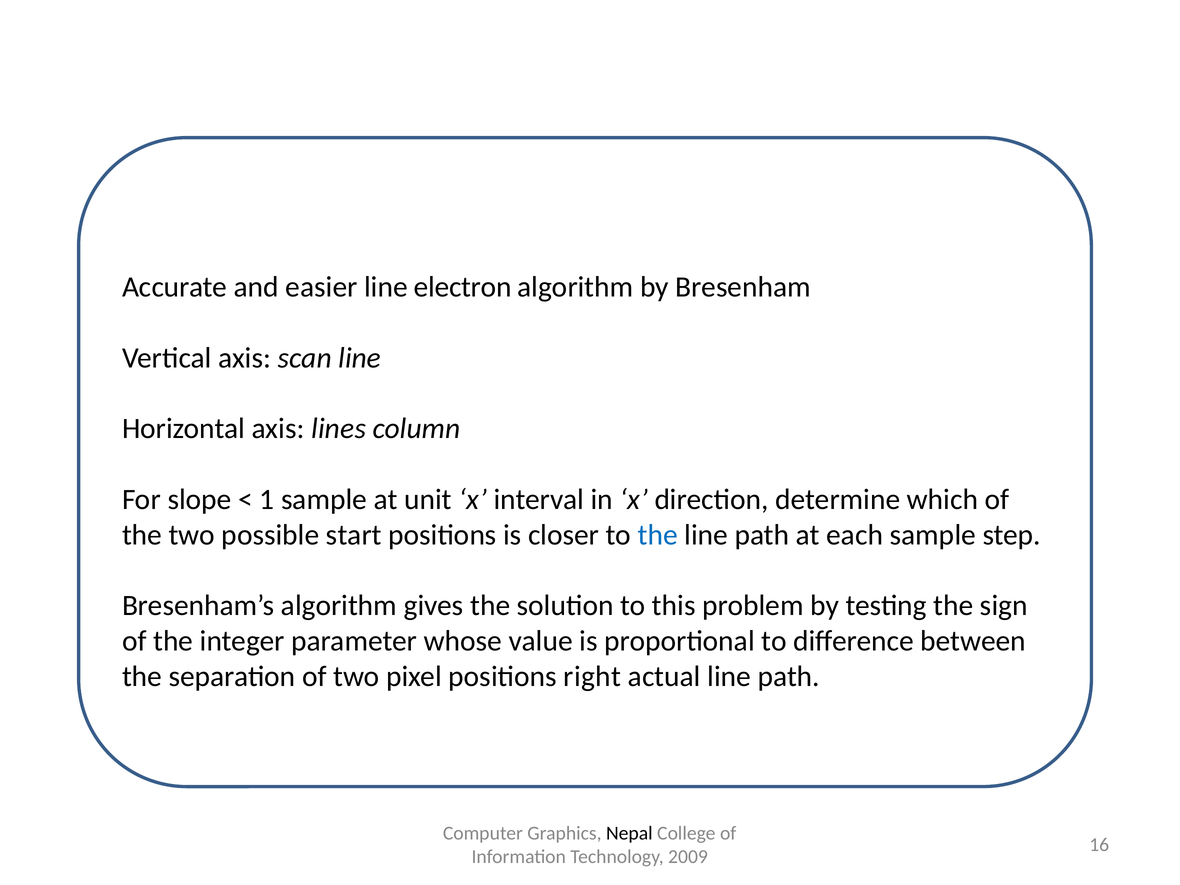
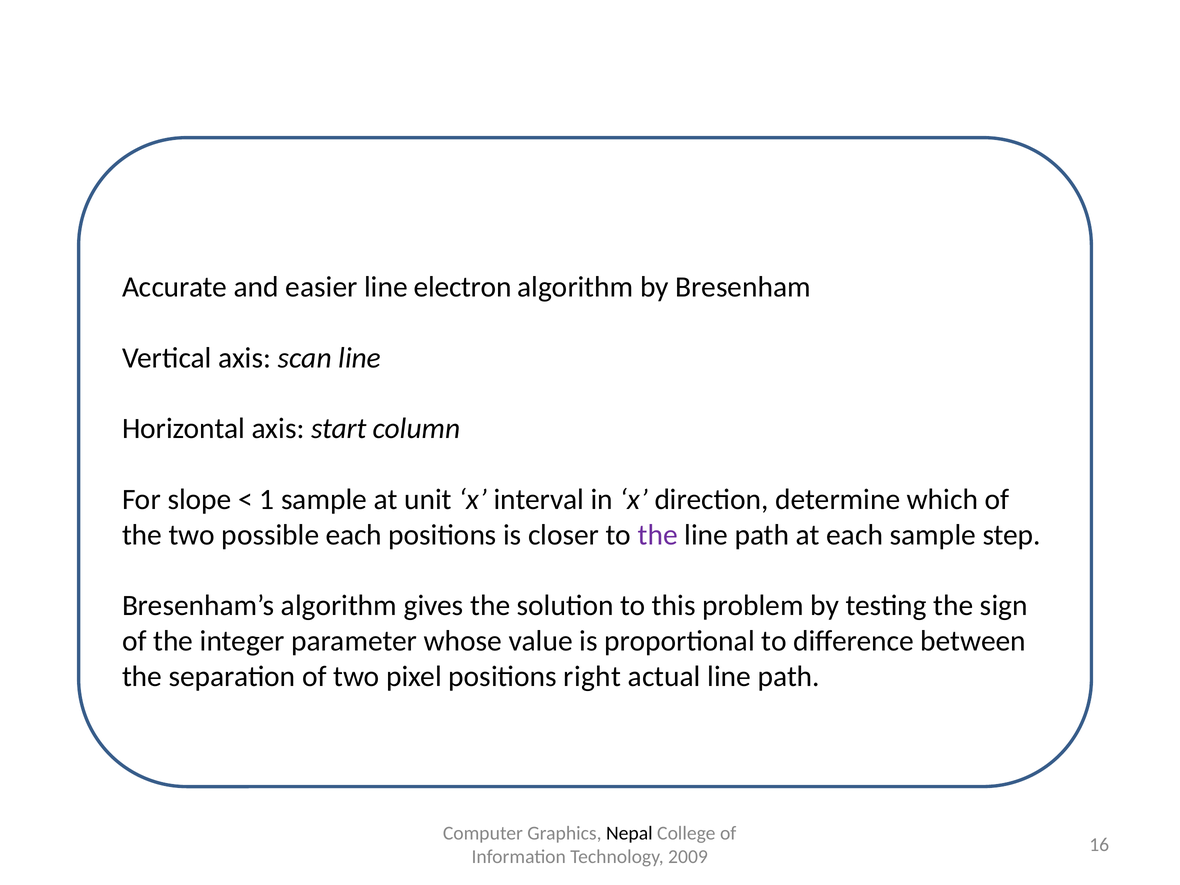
lines: lines -> start
possible start: start -> each
the at (658, 535) colour: blue -> purple
